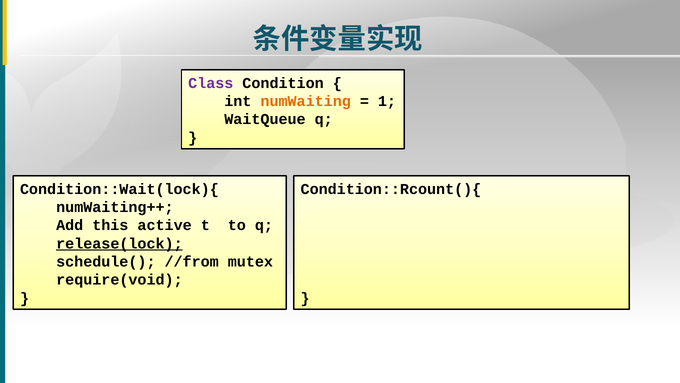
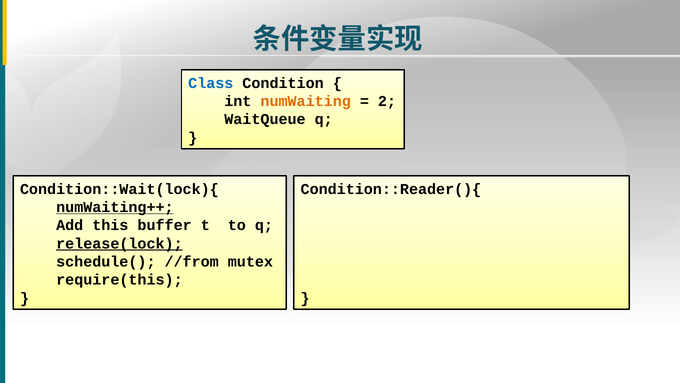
Class colour: purple -> blue
1: 1 -> 2
Condition::Rcount(){: Condition::Rcount(){ -> Condition::Reader(){
numWaiting++ underline: none -> present
active: active -> buffer
require(void: require(void -> require(this
